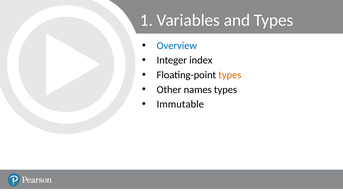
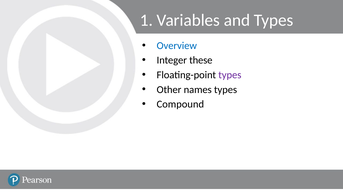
index: index -> these
types at (230, 75) colour: orange -> purple
Immutable: Immutable -> Compound
